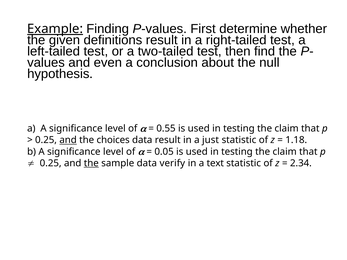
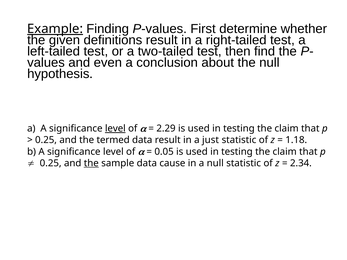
level at (115, 129) underline: none -> present
0.55: 0.55 -> 2.29
and at (68, 140) underline: present -> none
choices: choices -> termed
verify: verify -> cause
a text: text -> null
